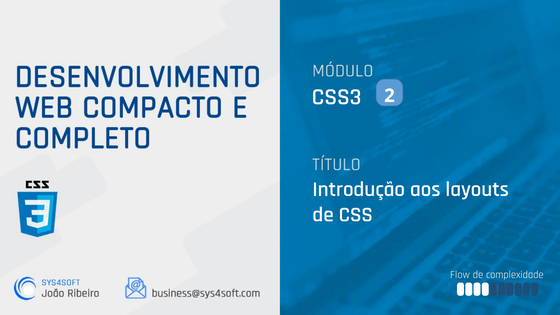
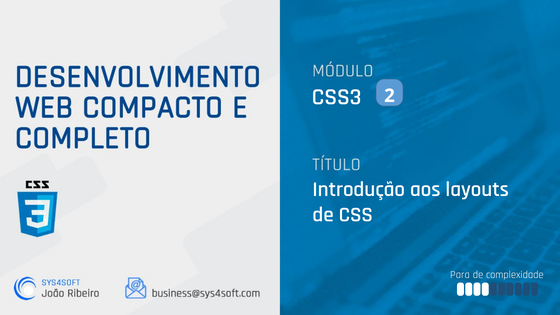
Flow: Flow -> Para
